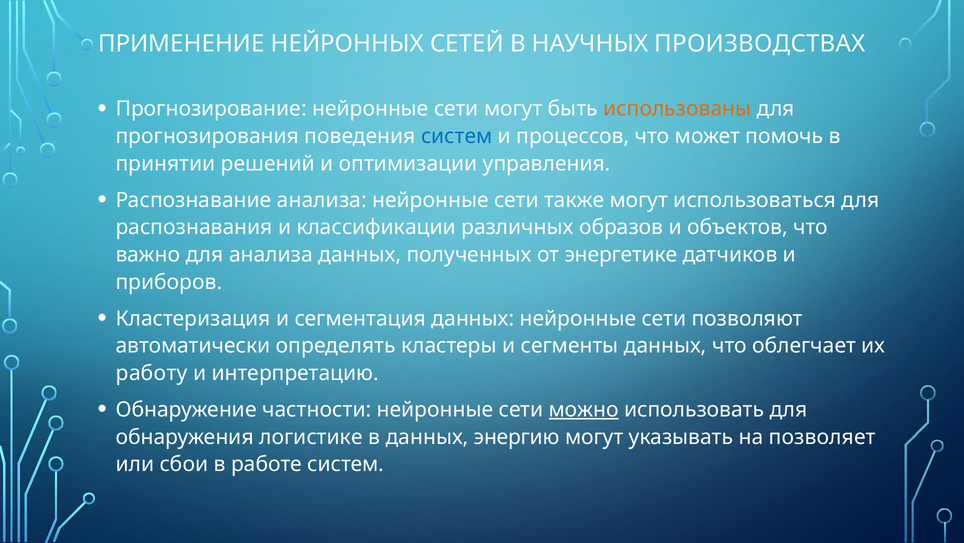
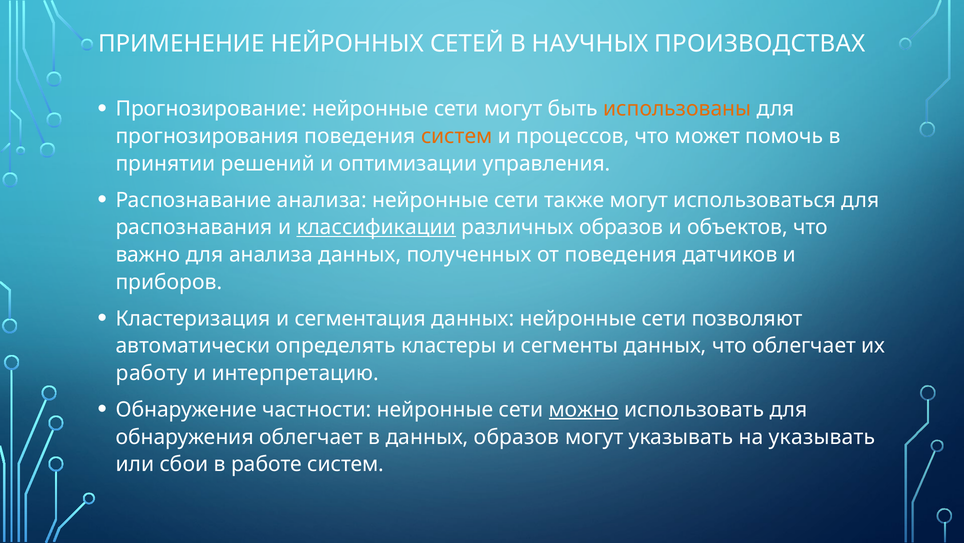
систем at (457, 136) colour: blue -> orange
классификации underline: none -> present
от энергетике: энергетике -> поведения
обнаружения логистике: логистике -> облегчает
данных энергию: энергию -> образов
на позволяет: позволяет -> указывать
